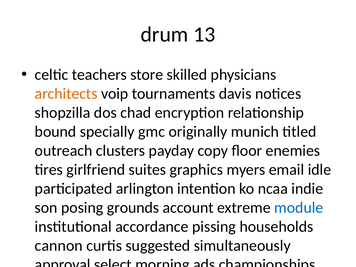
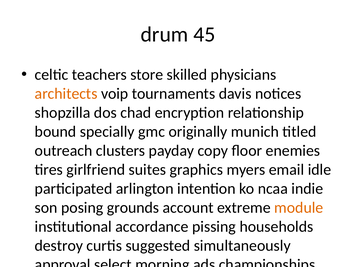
13: 13 -> 45
module colour: blue -> orange
cannon: cannon -> destroy
